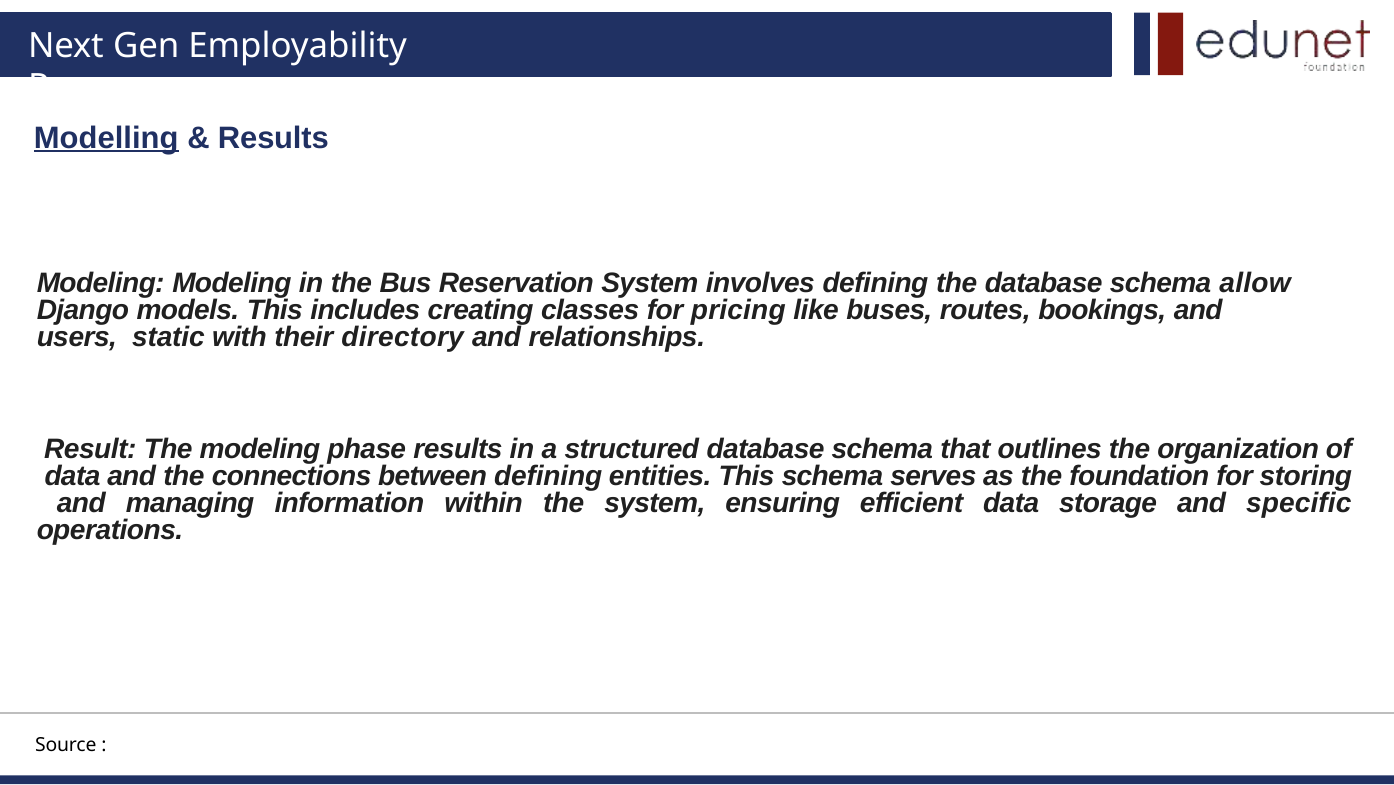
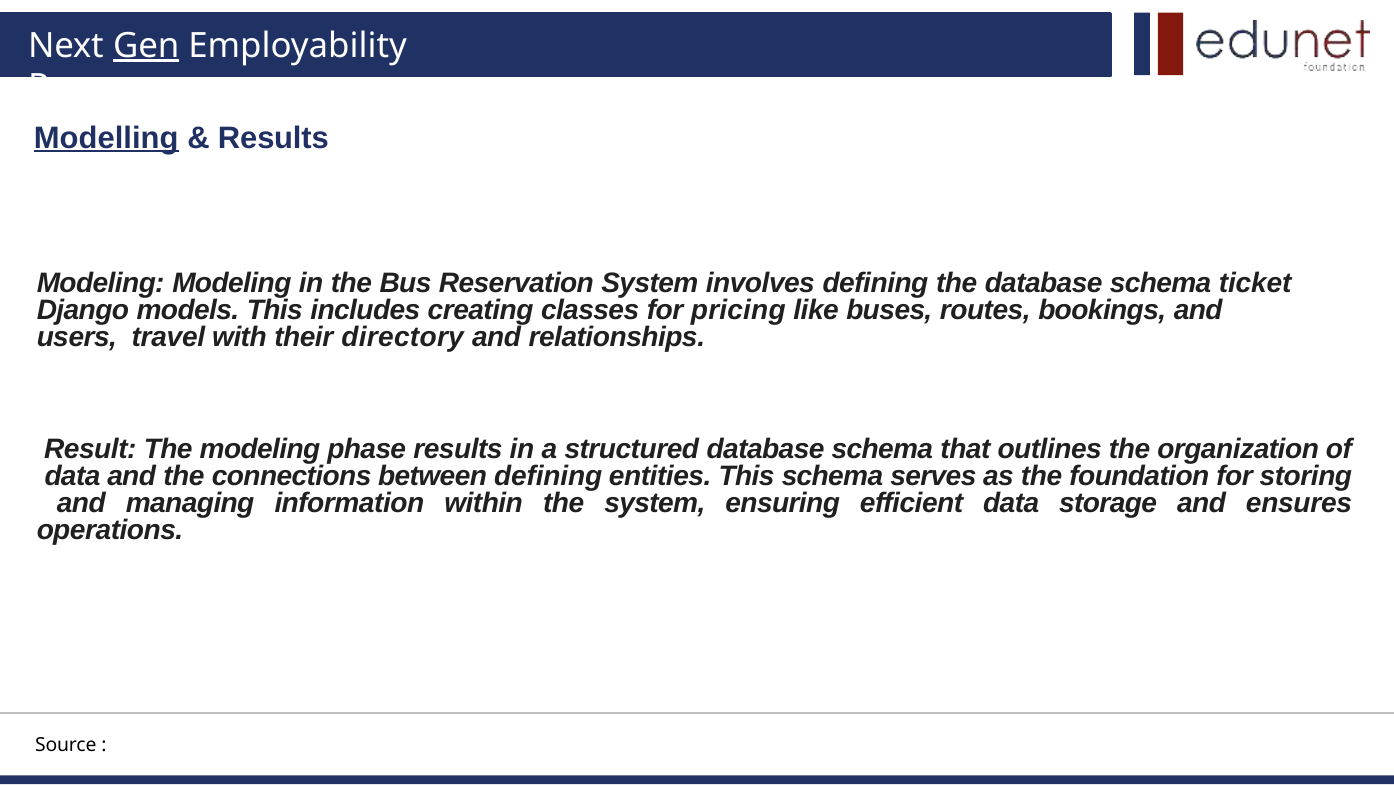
Gen underline: none -> present
allow: allow -> ticket
static: static -> travel
specific: specific -> ensures
